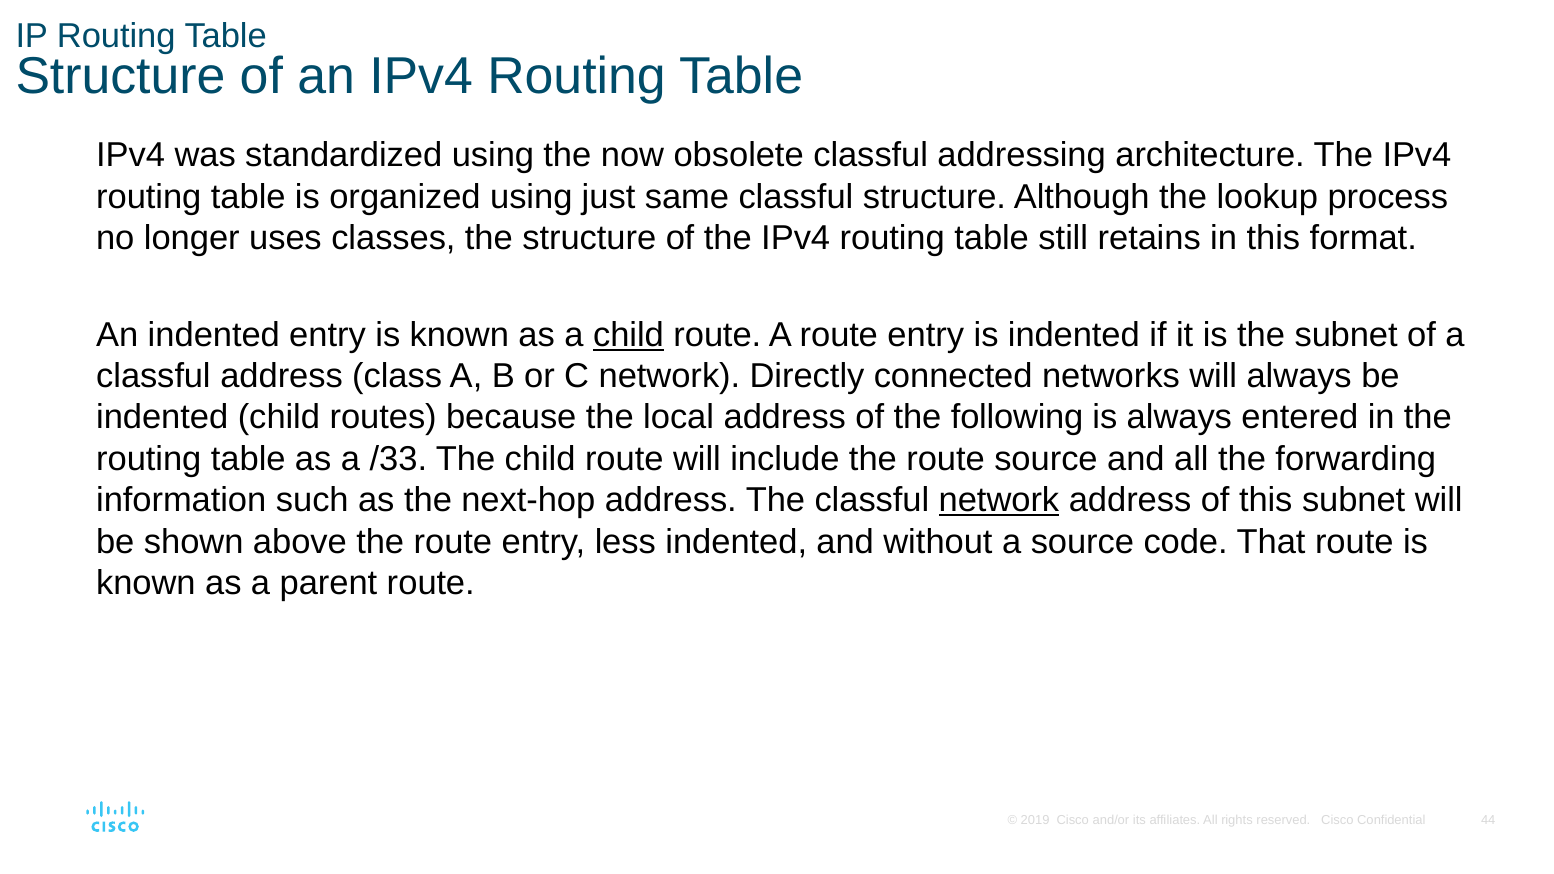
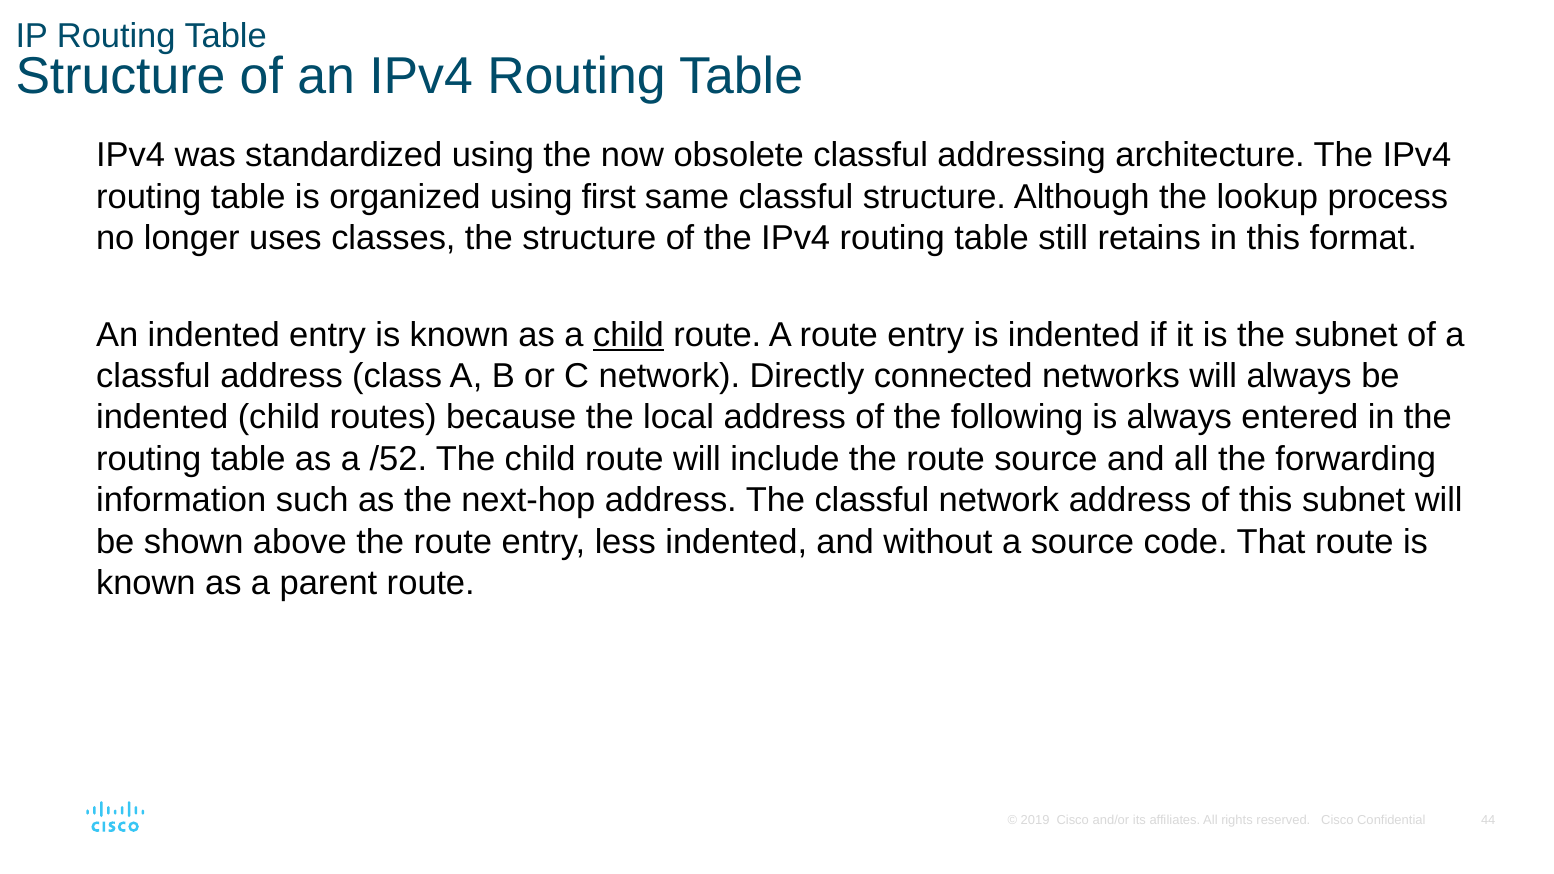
just: just -> first
/33: /33 -> /52
network at (999, 500) underline: present -> none
